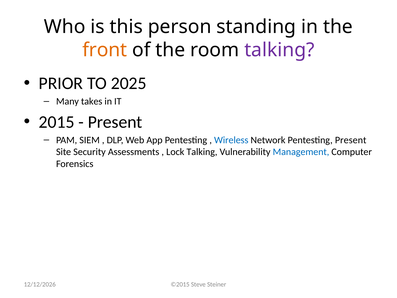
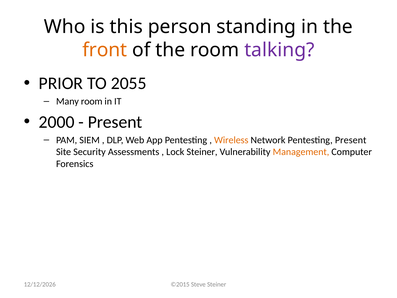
2025: 2025 -> 2055
Many takes: takes -> room
2015: 2015 -> 2000
Wireless colour: blue -> orange
Lock Talking: Talking -> Steiner
Management colour: blue -> orange
